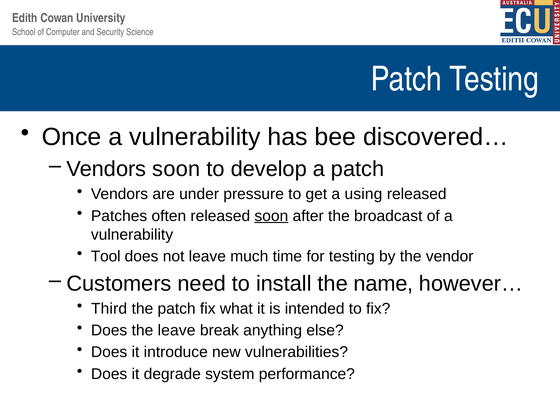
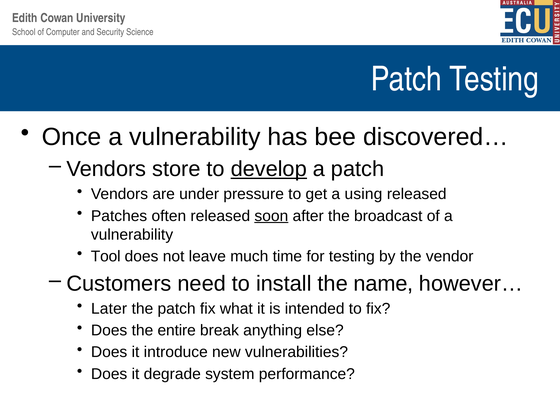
Vendors soon: soon -> store
develop underline: none -> present
Third: Third -> Later
the leave: leave -> entire
